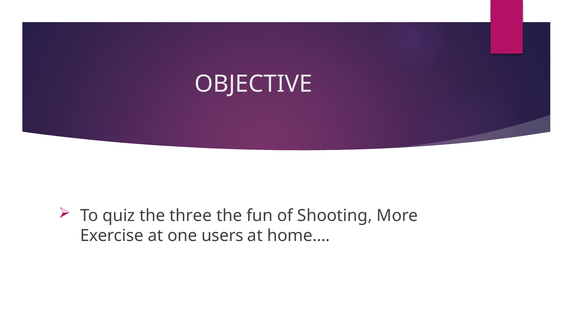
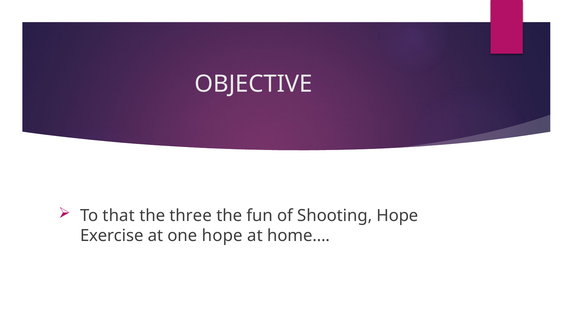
quiz: quiz -> that
Shooting More: More -> Hope
one users: users -> hope
